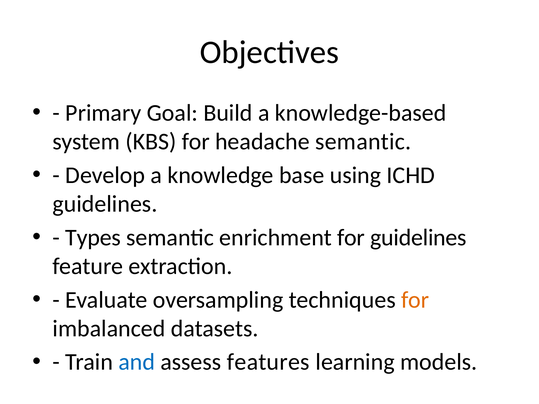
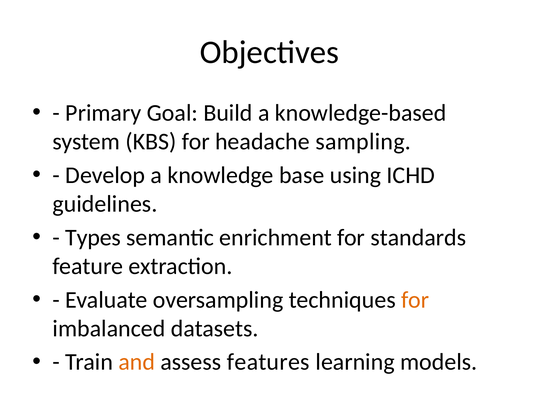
headache semantic: semantic -> sampling
for guidelines: guidelines -> standards
and colour: blue -> orange
